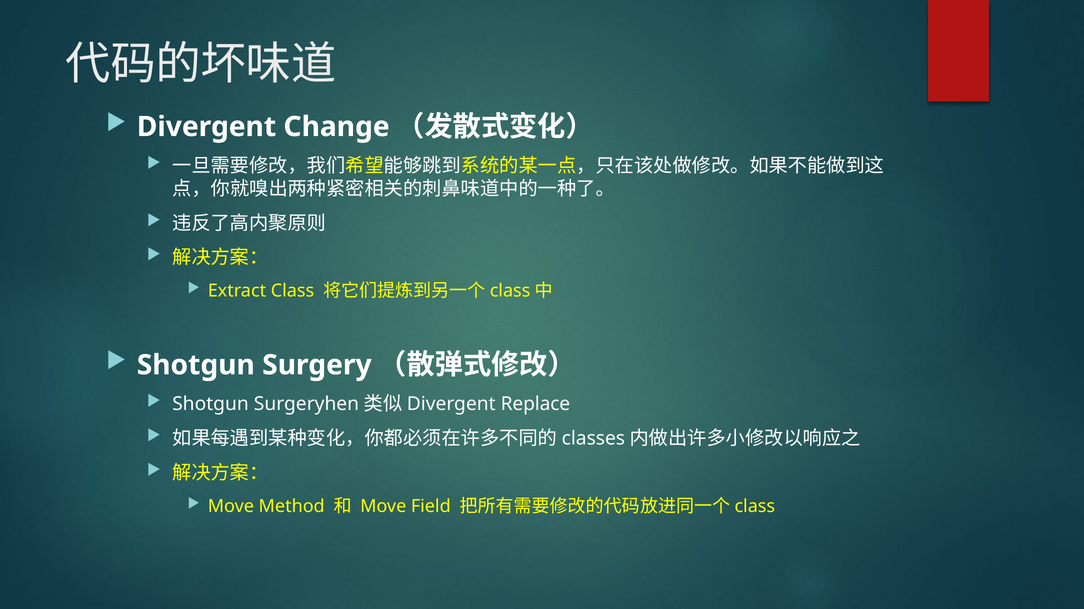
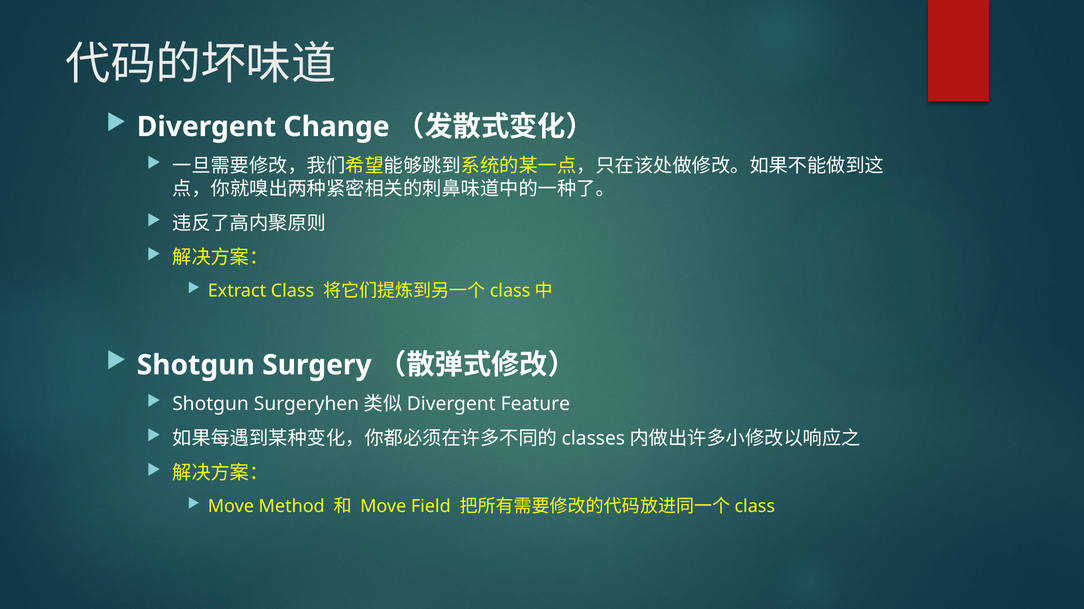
Replace: Replace -> Feature
